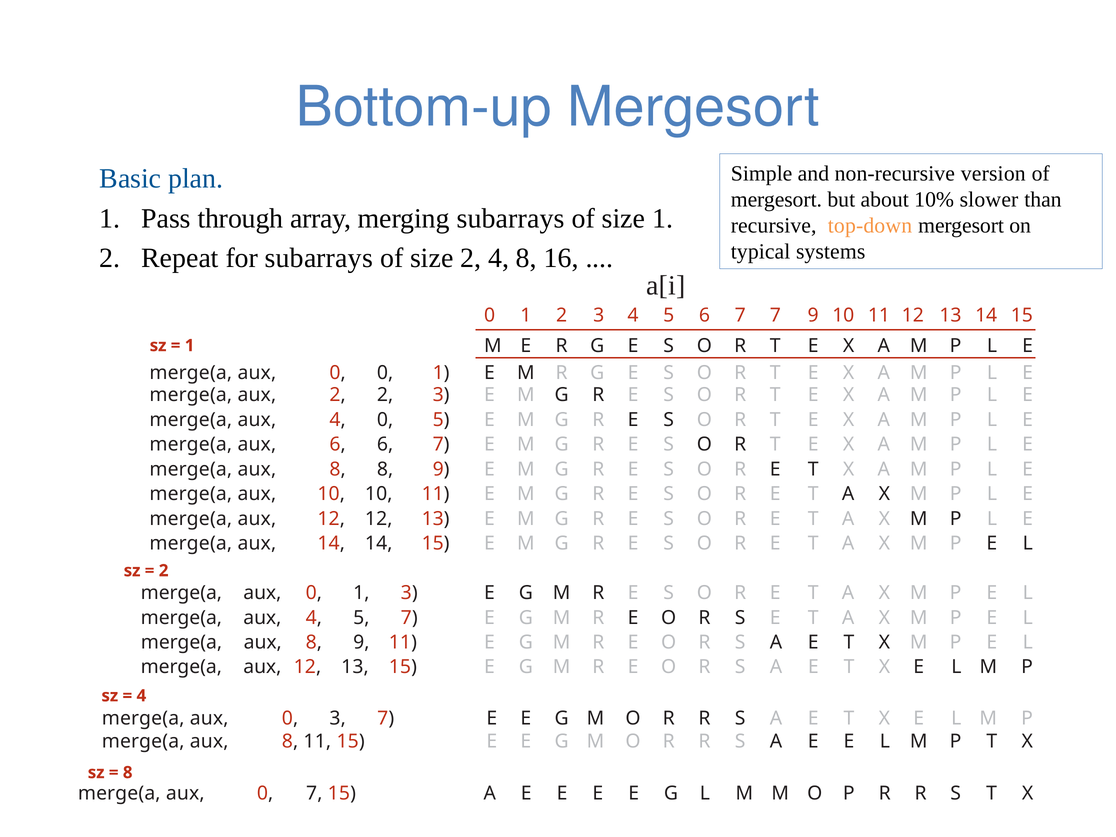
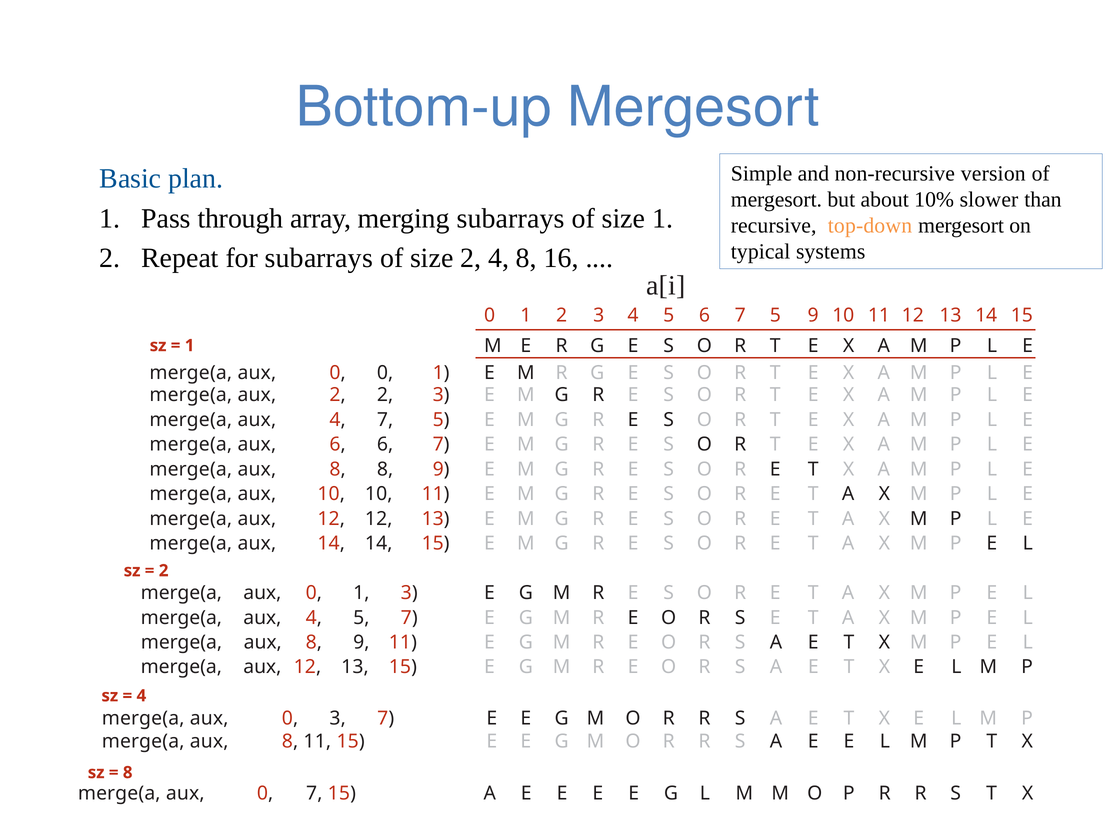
6 7 7: 7 -> 5
4 0: 0 -> 7
